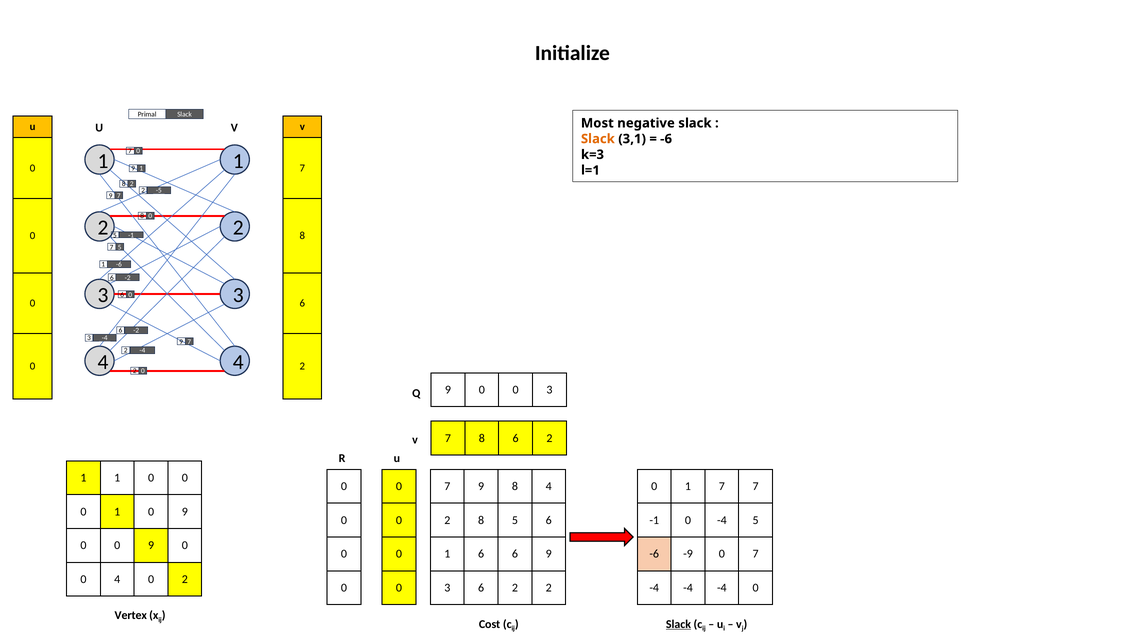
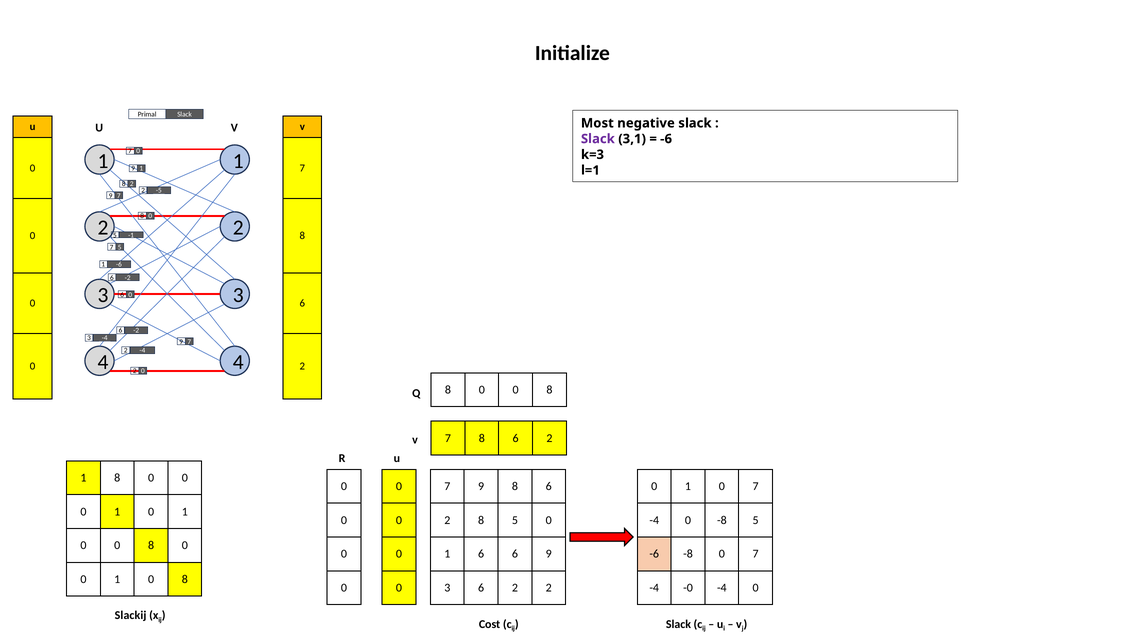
Slack at (598, 139) colour: orange -> purple
Q 9: 9 -> 8
3 at (549, 390): 3 -> 8
1 at (117, 478): 1 -> 8
9 8 4: 4 -> 6
7 at (722, 486): 7 -> 0
1 0 9: 9 -> 1
8 5 6: 6 -> 0
-1 at (654, 520): -1 -> -4
0 -4: -4 -> -8
9 at (151, 546): 9 -> 8
-6 -9: -9 -> -8
4 at (117, 579): 4 -> 1
2 at (185, 579): 2 -> 8
-4 at (688, 588): -4 -> -0
Vertex: Vertex -> Slackij
Slack at (678, 624) underline: present -> none
